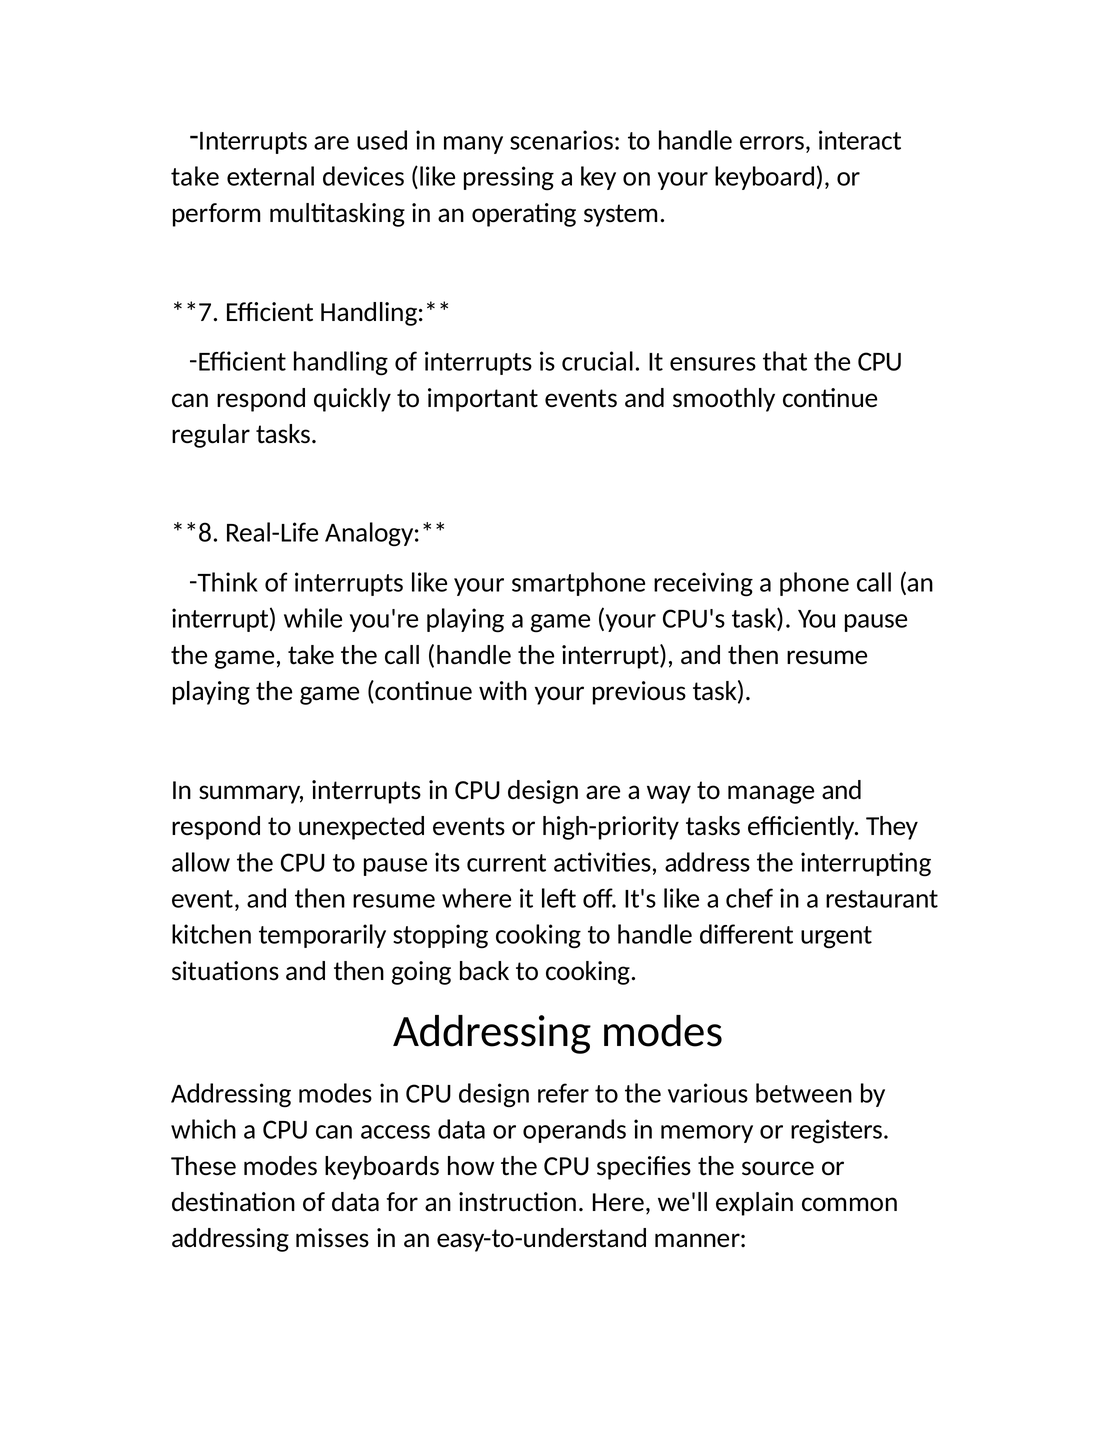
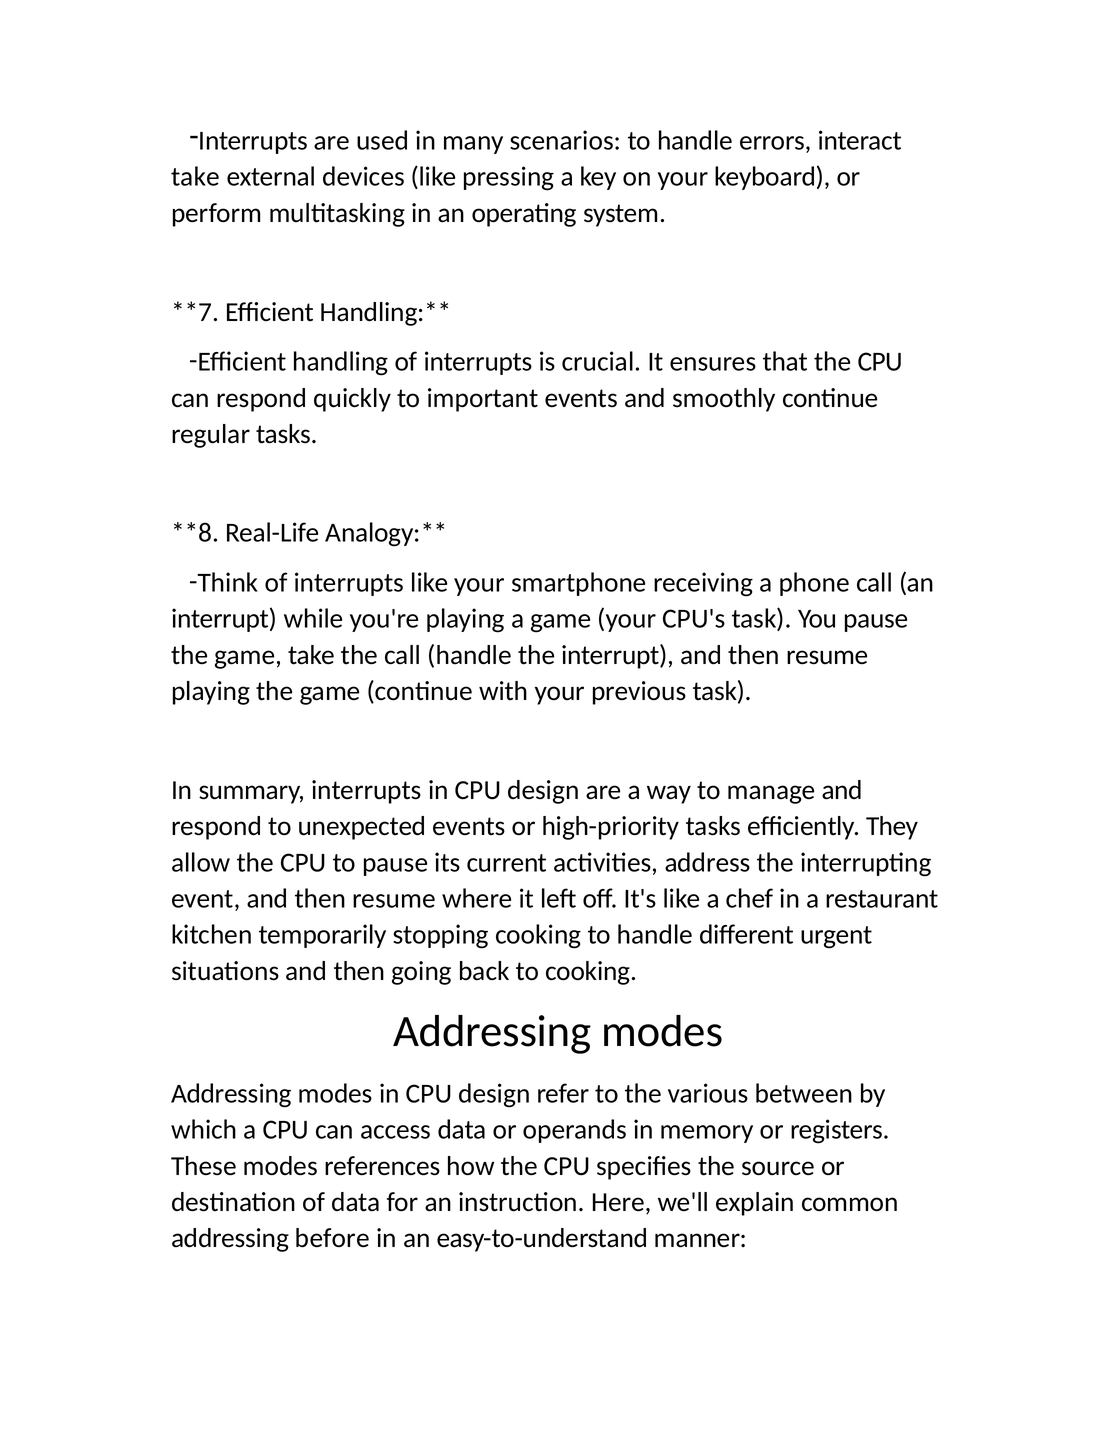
keyboards: keyboards -> references
misses: misses -> before
